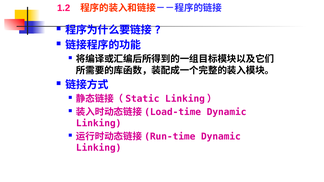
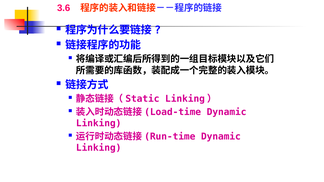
1.2: 1.2 -> 3.6
